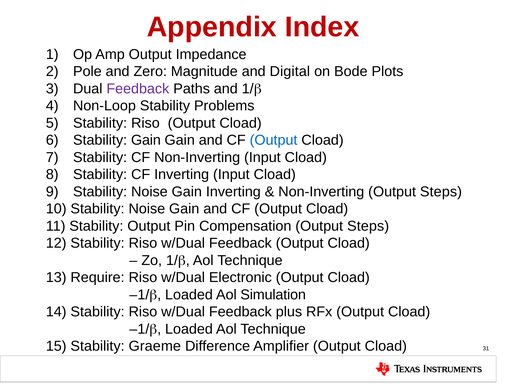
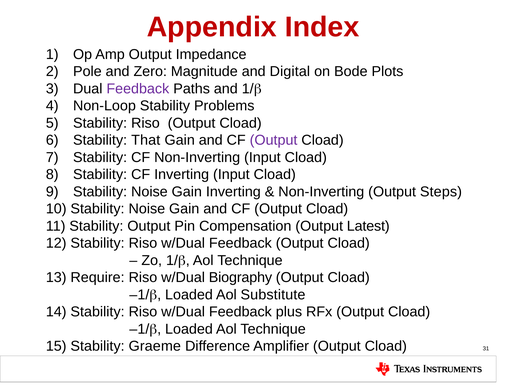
Stability Gain: Gain -> That
Output at (274, 140) colour: blue -> purple
Compensation Output Steps: Steps -> Latest
Electronic: Electronic -> Biography
Simulation: Simulation -> Substitute
